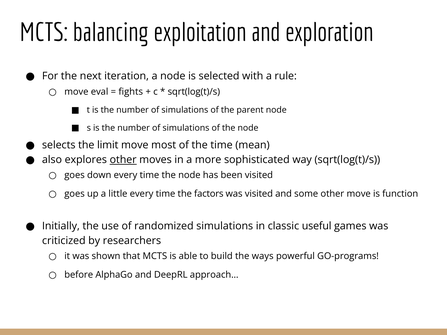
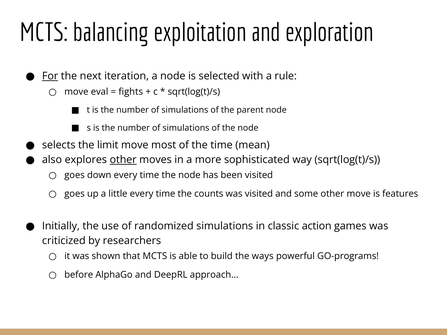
For underline: none -> present
factors: factors -> counts
function: function -> features
useful: useful -> action
